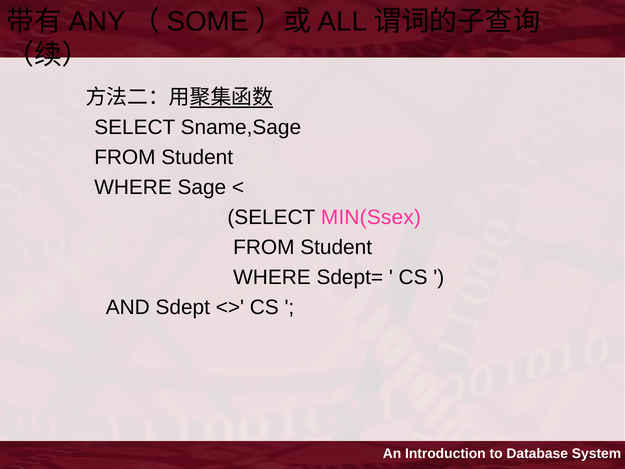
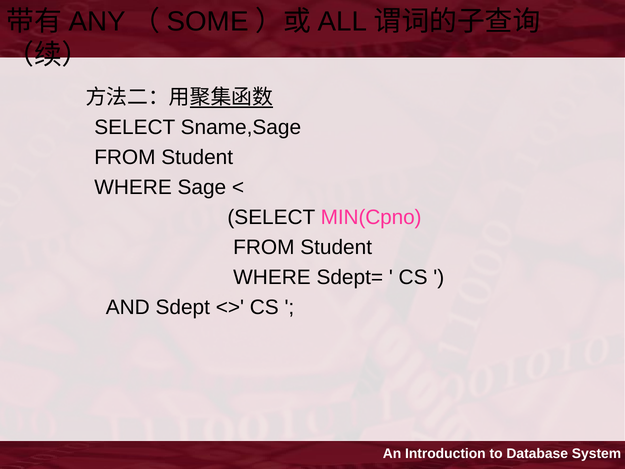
MIN(Ssex: MIN(Ssex -> MIN(Cpno
